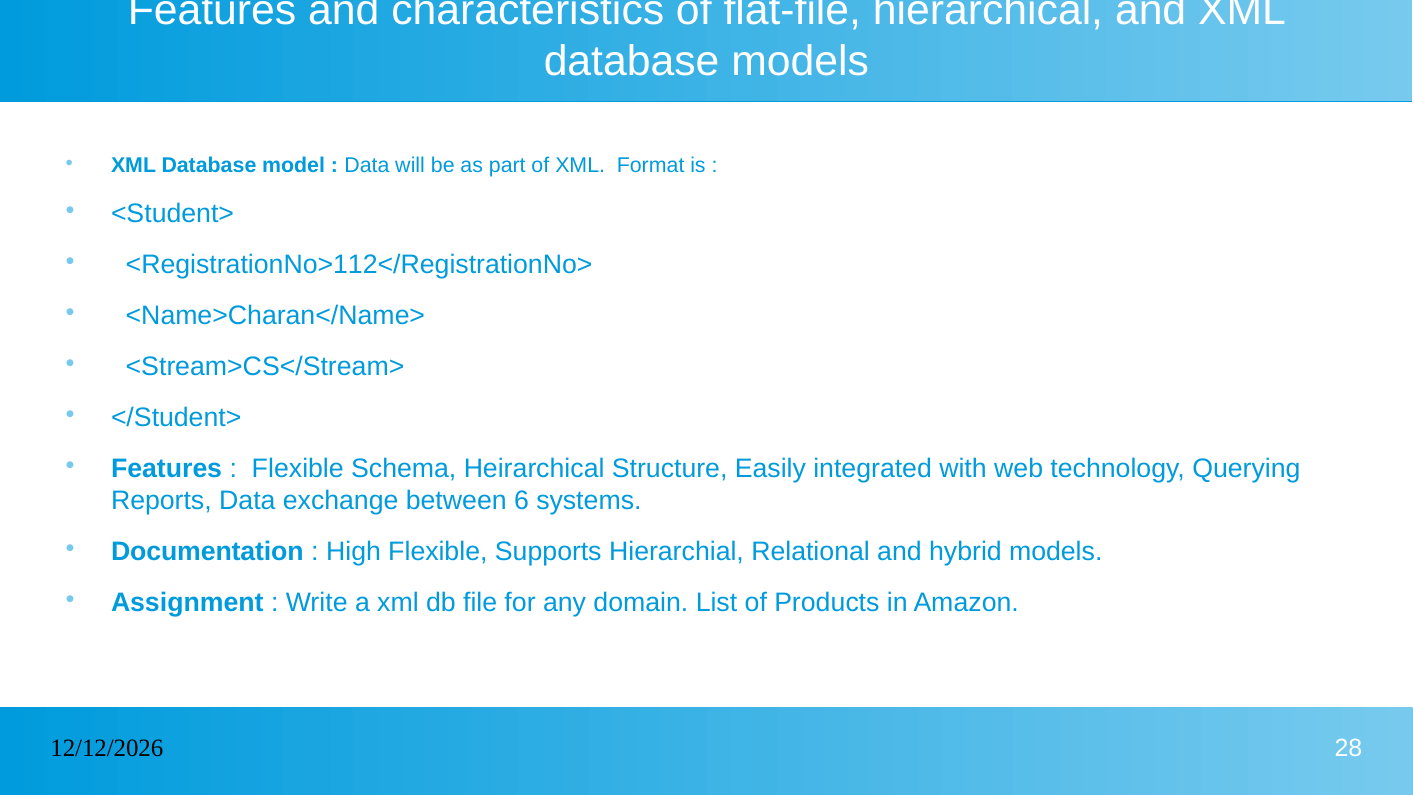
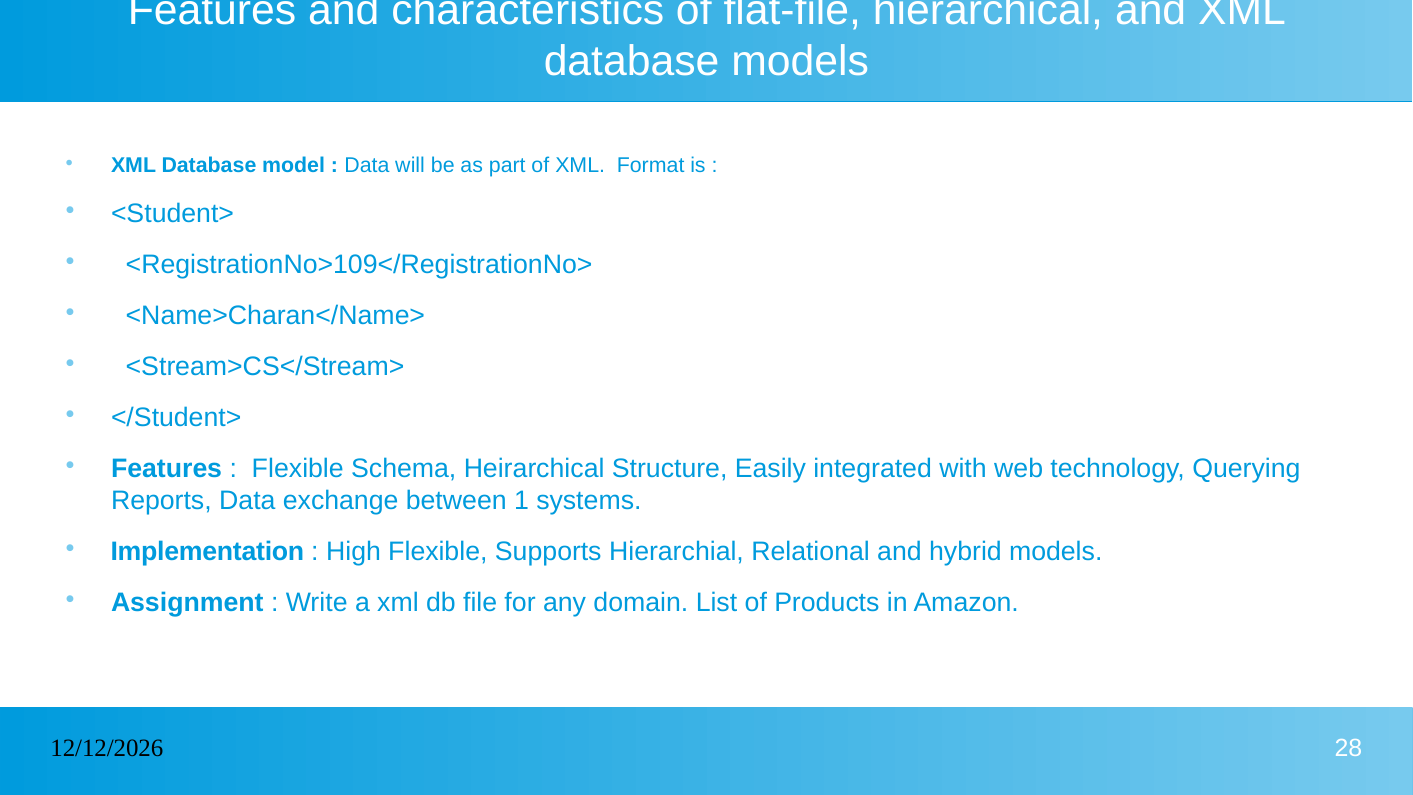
<RegistrationNo>112</RegistrationNo>: <RegistrationNo>112</RegistrationNo> -> <RegistrationNo>109</RegistrationNo>
6: 6 -> 1
Documentation: Documentation -> Implementation
